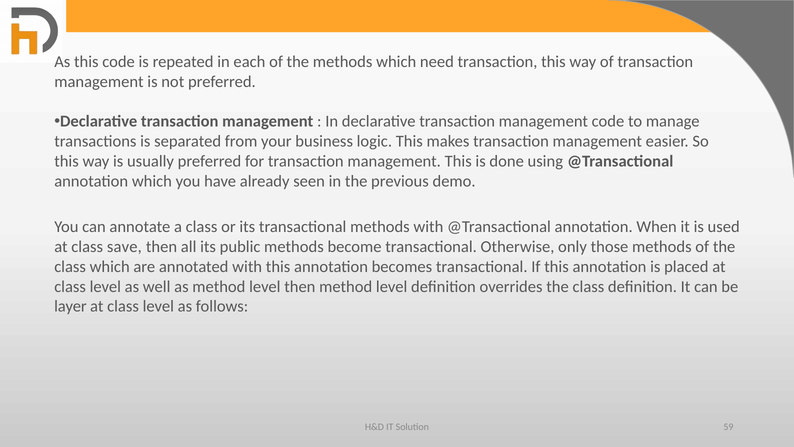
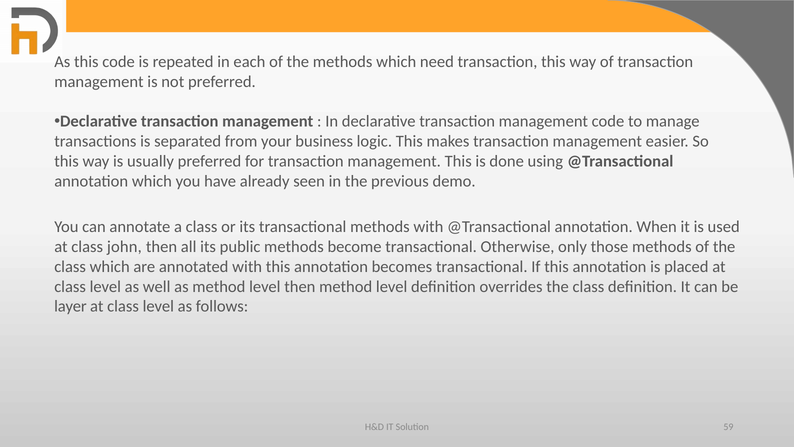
save: save -> john
